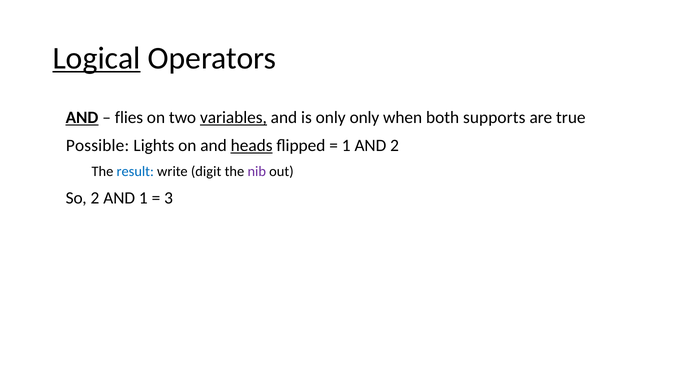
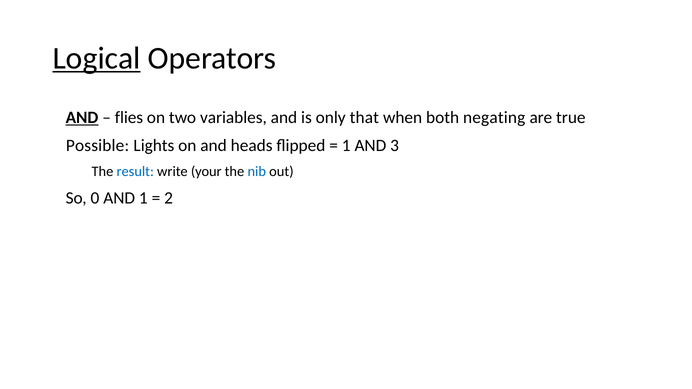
variables underline: present -> none
only only: only -> that
supports: supports -> negating
heads underline: present -> none
AND 2: 2 -> 3
digit: digit -> your
nib colour: purple -> blue
So 2: 2 -> 0
3: 3 -> 2
